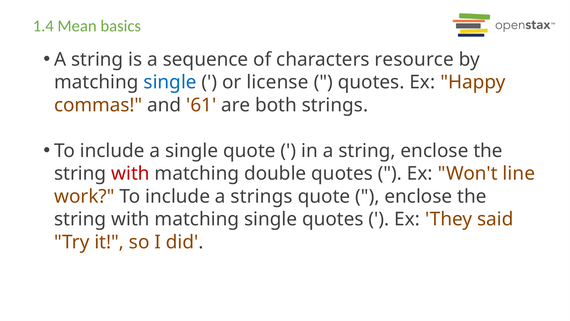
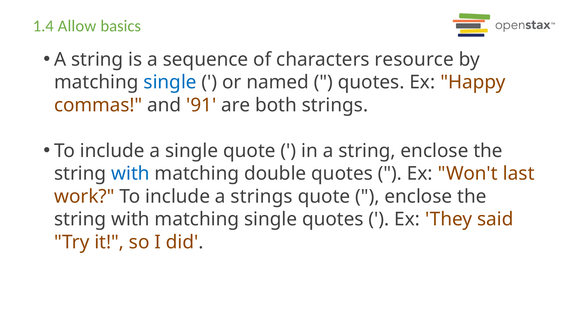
Mean: Mean -> Allow
license: license -> named
61: 61 -> 91
with at (130, 173) colour: red -> blue
line: line -> last
